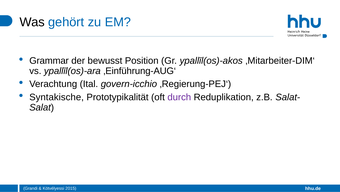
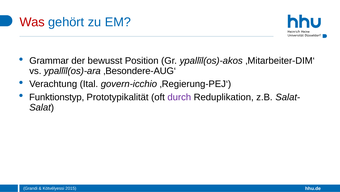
Was colour: black -> red
‚Einführung-AUG‘: ‚Einführung-AUG‘ -> ‚Besondere-AUG‘
Syntakische: Syntakische -> Funktionstyp
